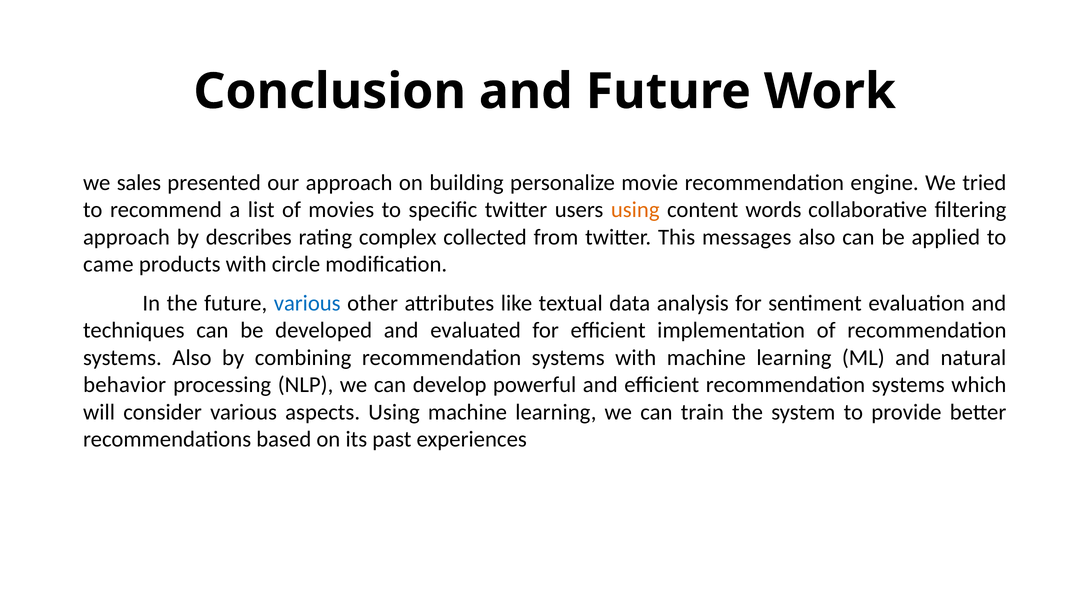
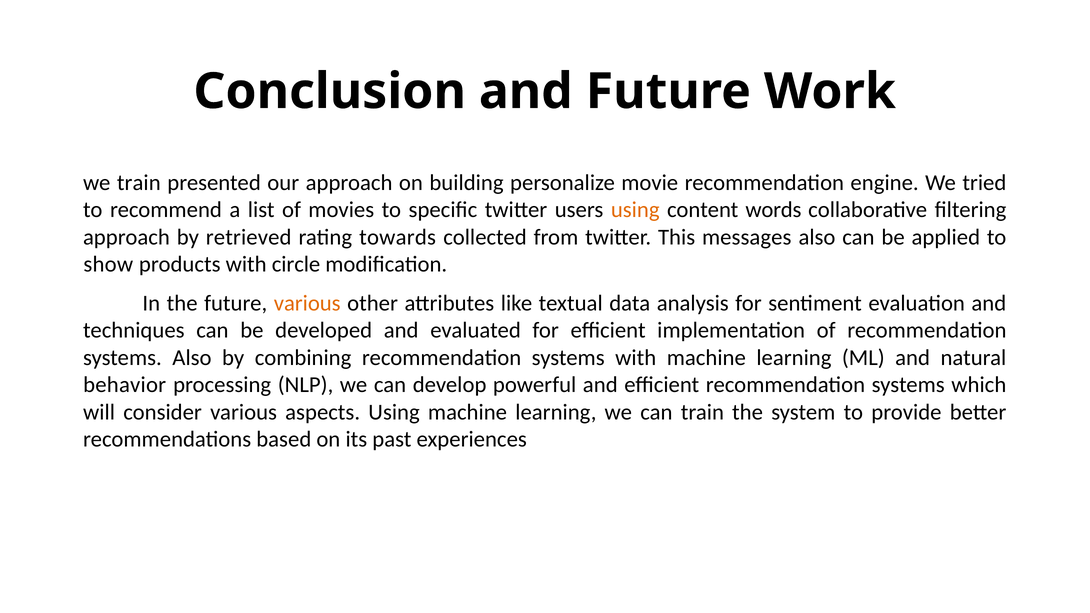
we sales: sales -> train
describes: describes -> retrieved
complex: complex -> towards
came: came -> show
various at (307, 303) colour: blue -> orange
